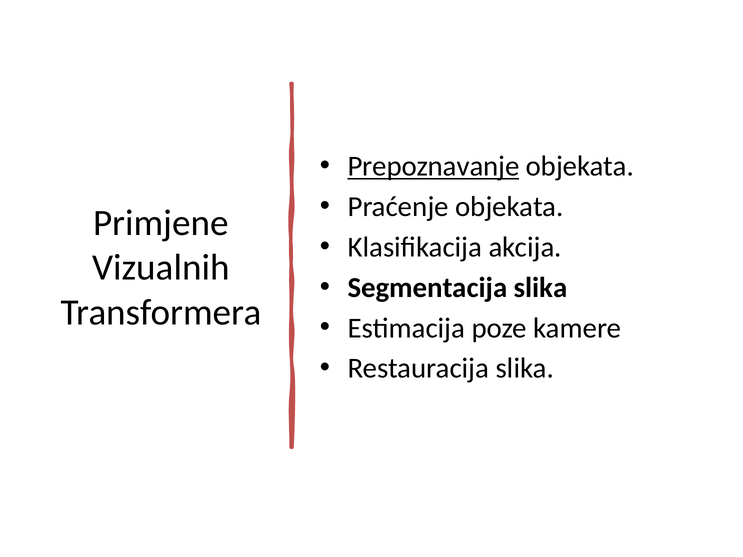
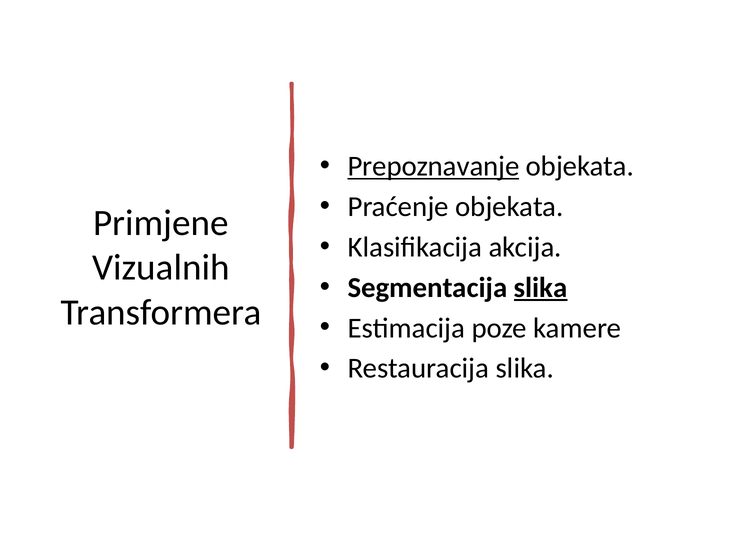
slika at (541, 288) underline: none -> present
